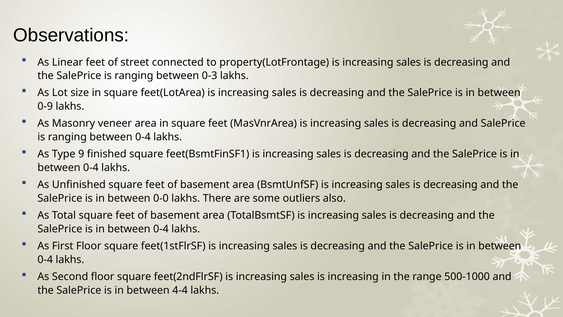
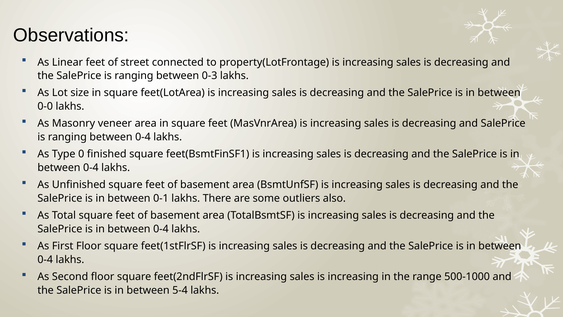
0-9: 0-9 -> 0-0
9: 9 -> 0
0-0: 0-0 -> 0-1
4-4: 4-4 -> 5-4
